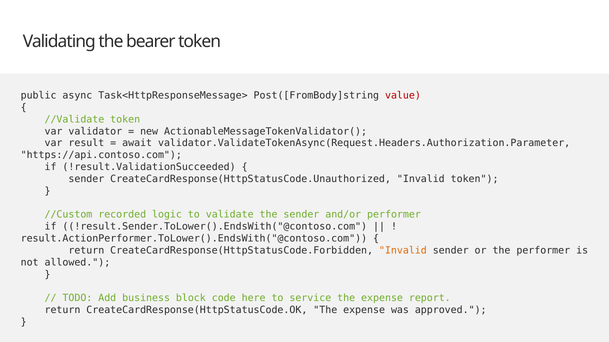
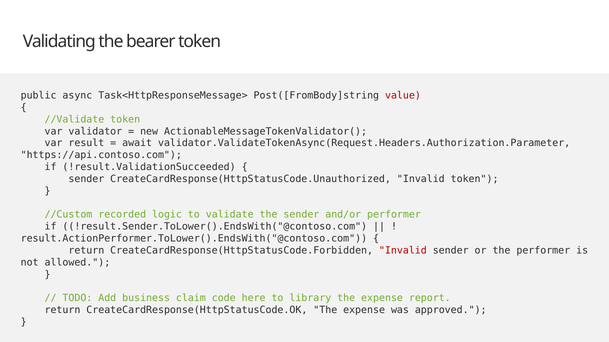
Invalid at (403, 251) colour: orange -> red
block: block -> claim
service: service -> library
